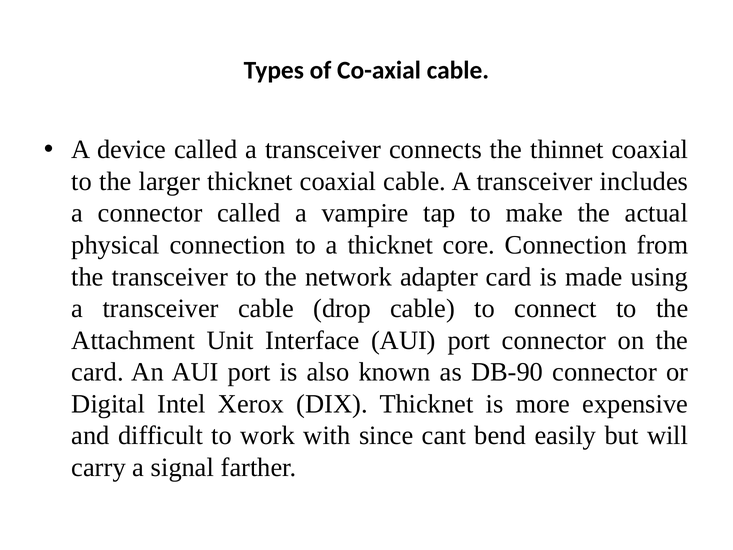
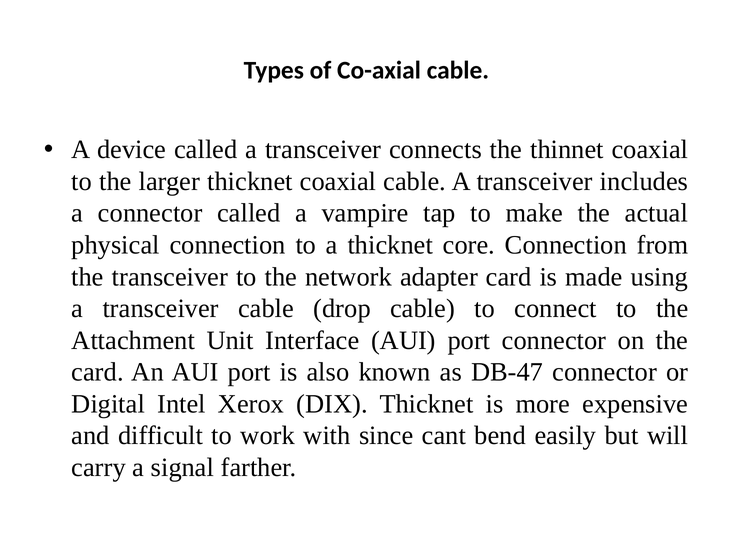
DB-90: DB-90 -> DB-47
